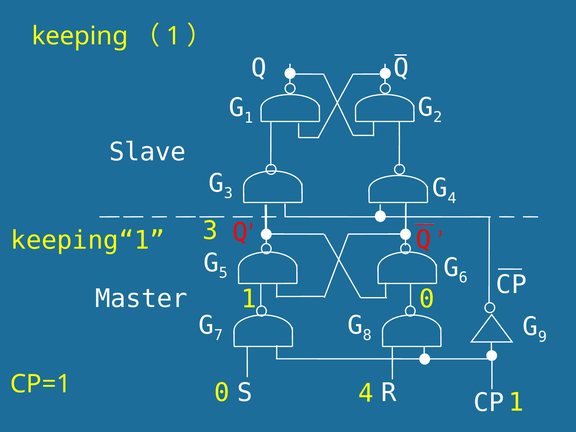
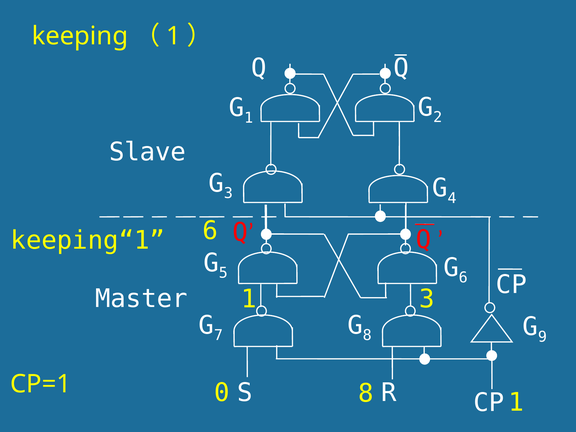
keeping“1 3: 3 -> 6
1 0: 0 -> 3
0 4: 4 -> 8
